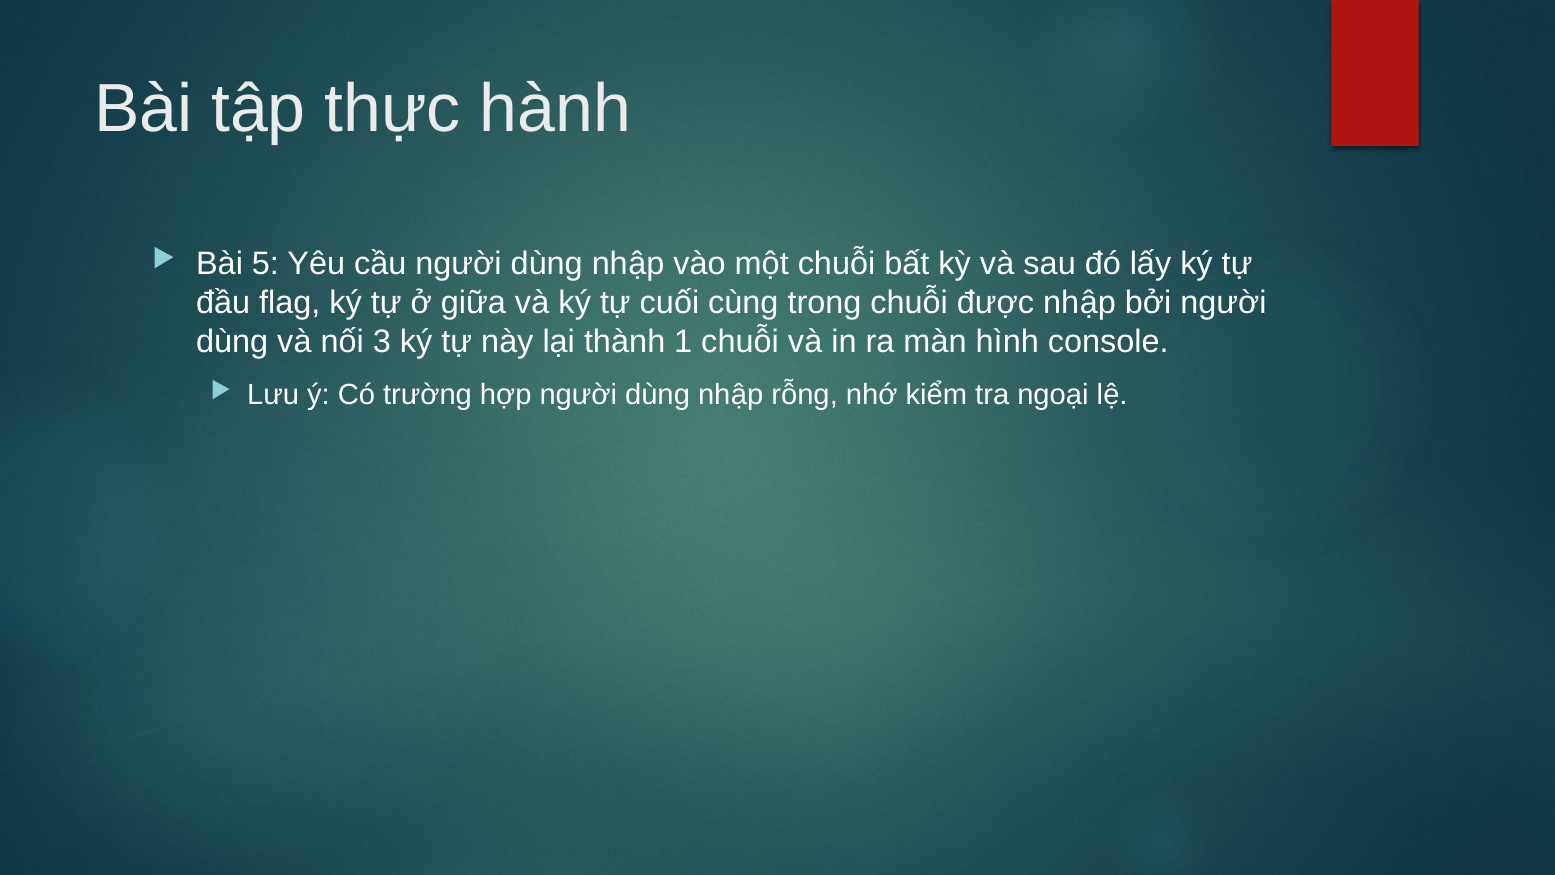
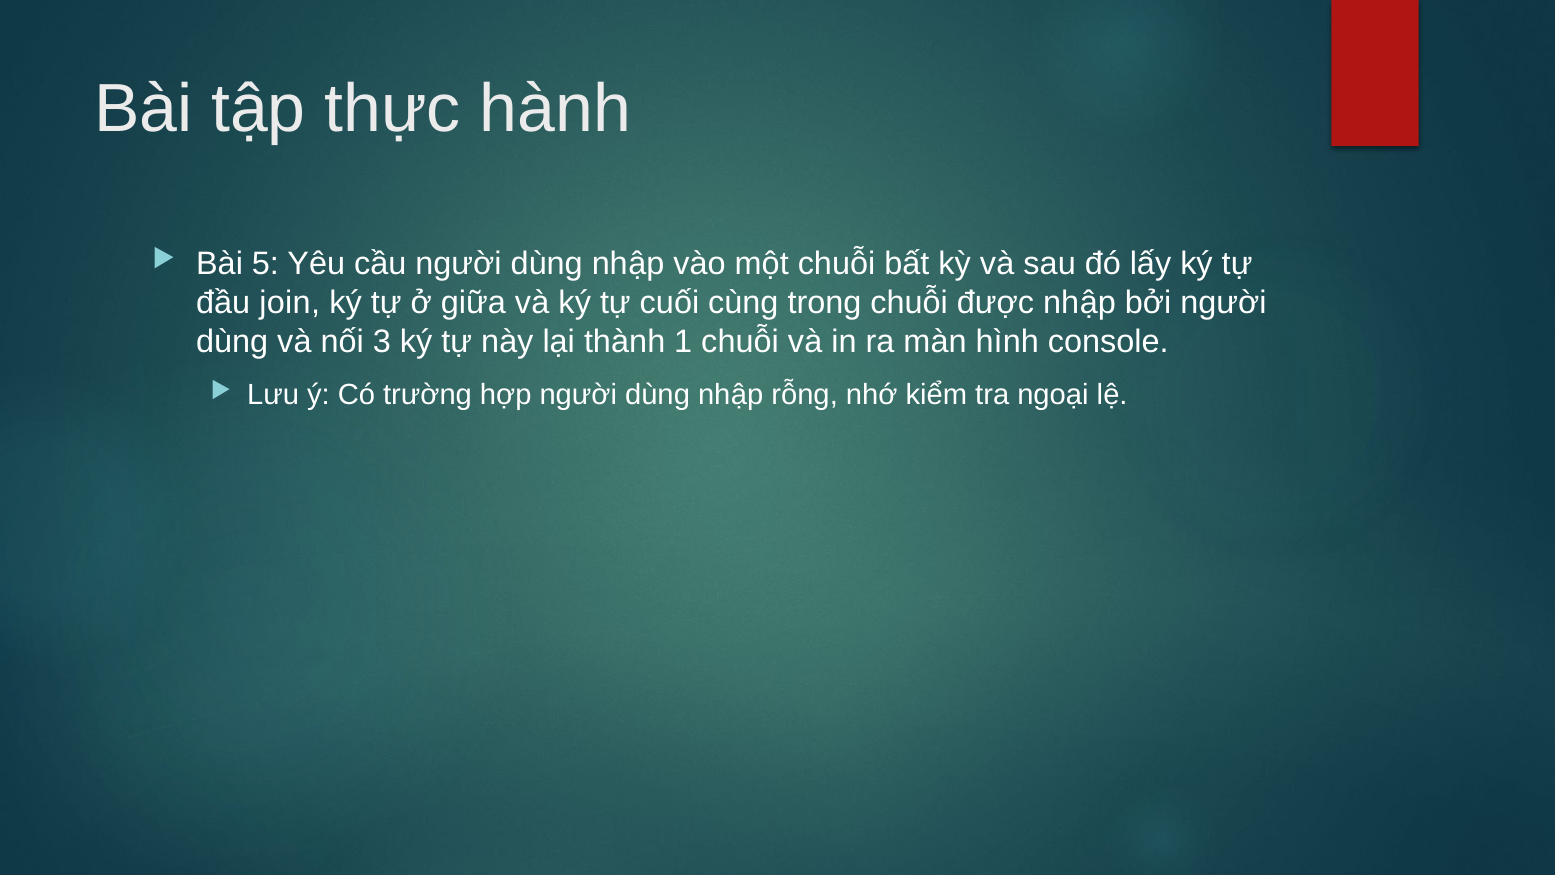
flag: flag -> join
